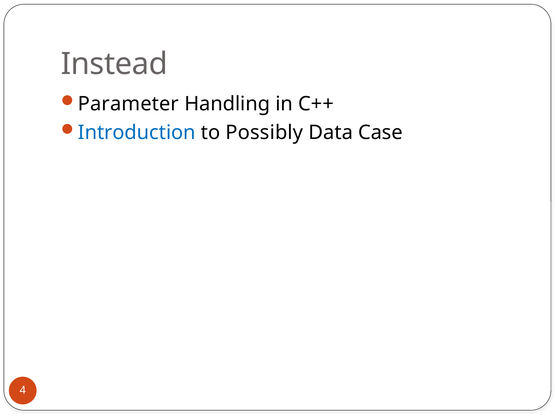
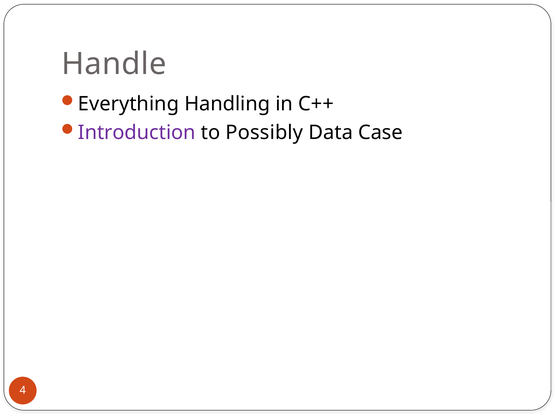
Instead: Instead -> Handle
Parameter: Parameter -> Everything
Introduction colour: blue -> purple
